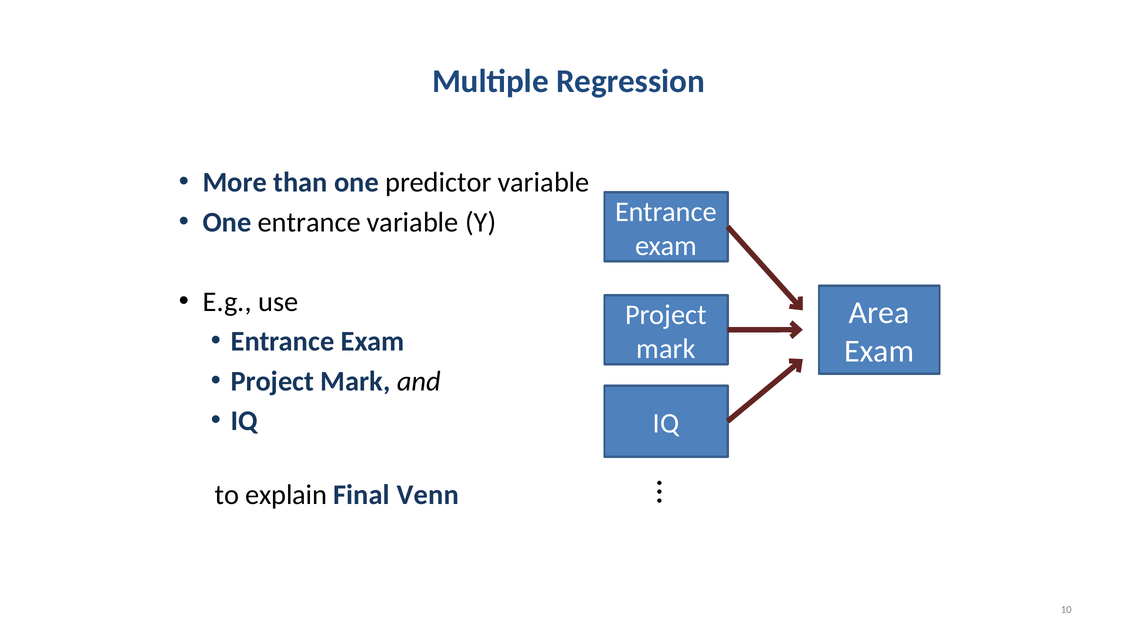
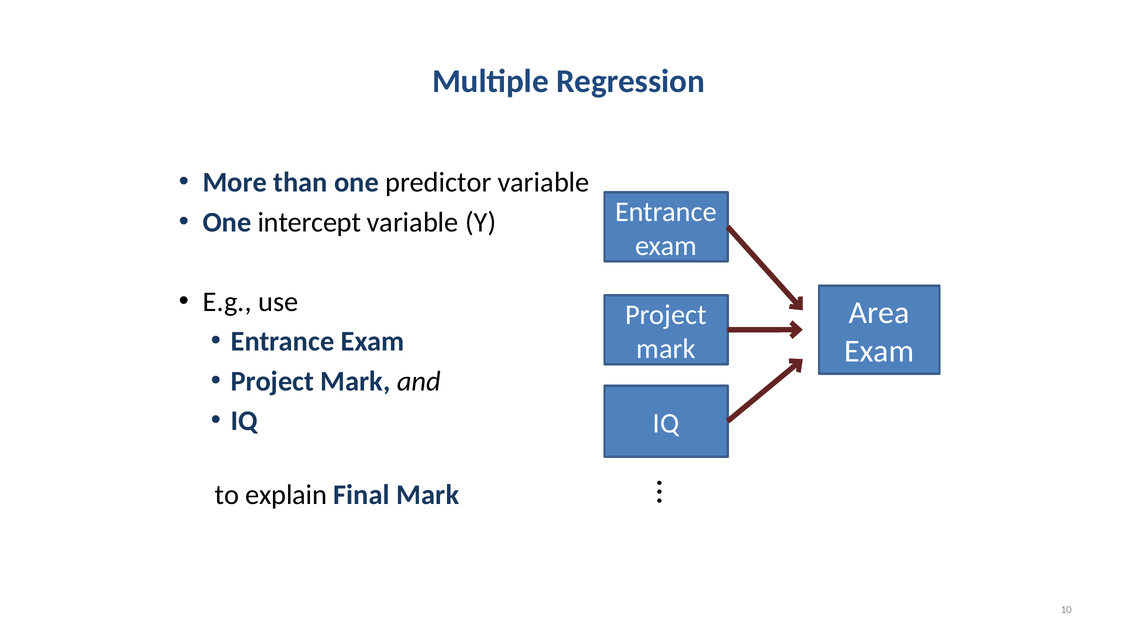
One entrance: entrance -> intercept
Final Venn: Venn -> Mark
